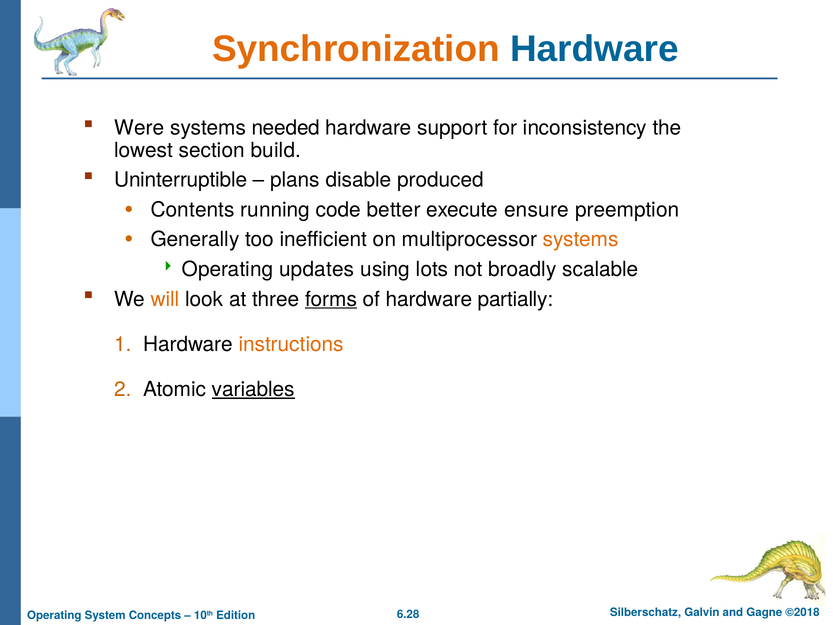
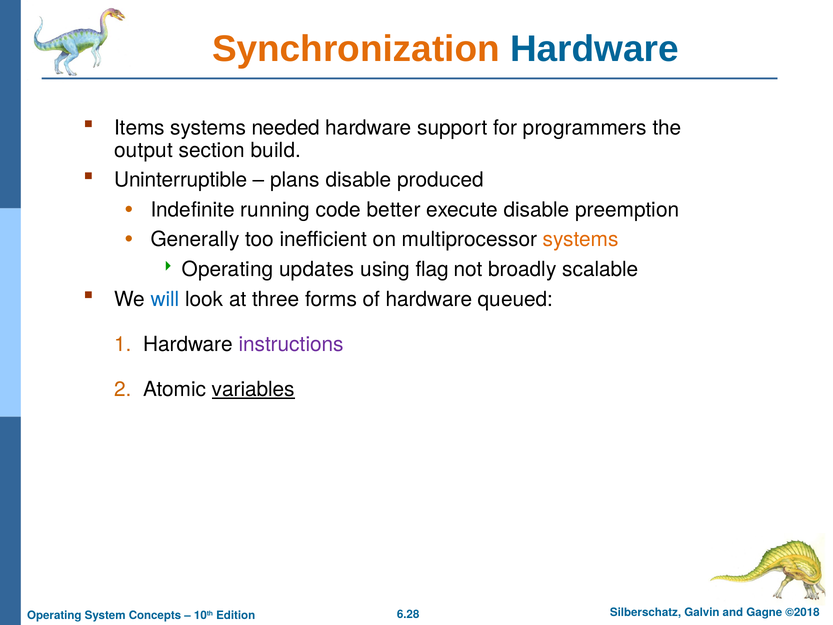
Were: Were -> Items
inconsistency: inconsistency -> programmers
lowest: lowest -> output
Contents: Contents -> Indefinite
execute ensure: ensure -> disable
lots: lots -> flag
will colour: orange -> blue
forms underline: present -> none
partially: partially -> queued
instructions colour: orange -> purple
